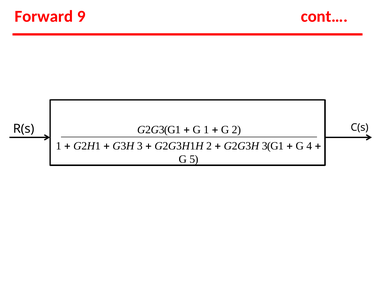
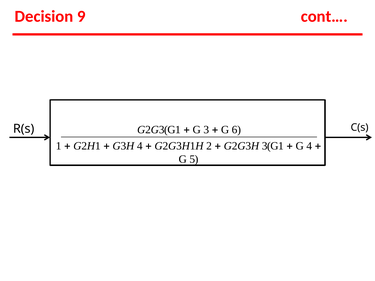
Forward: Forward -> Decision
G 1: 1 -> 3
G 2: 2 -> 6
G3H 3: 3 -> 4
